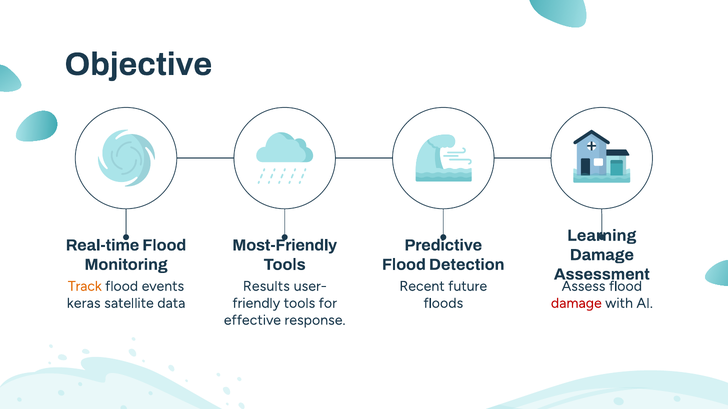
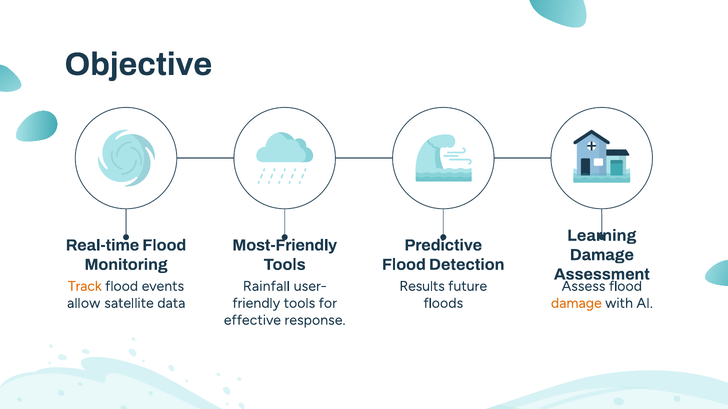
Results: Results -> Rainfall
Recent: Recent -> Results
keras: keras -> allow
damage at (576, 303) colour: red -> orange
